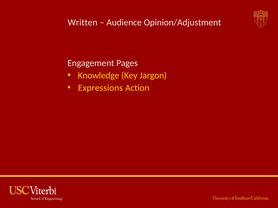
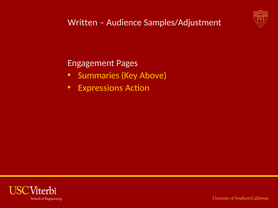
Opinion/Adjustment: Opinion/Adjustment -> Samples/Adjustment
Knowledge: Knowledge -> Summaries
Jargon: Jargon -> Above
